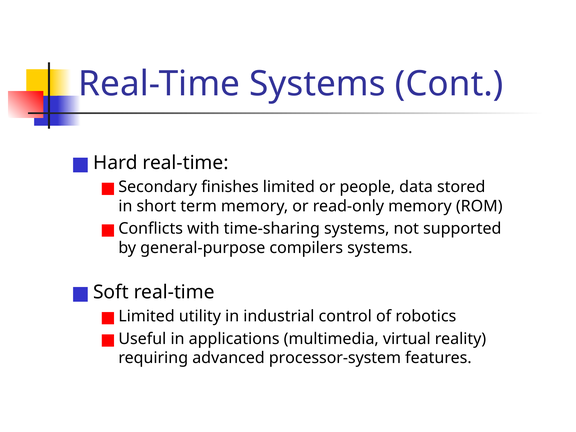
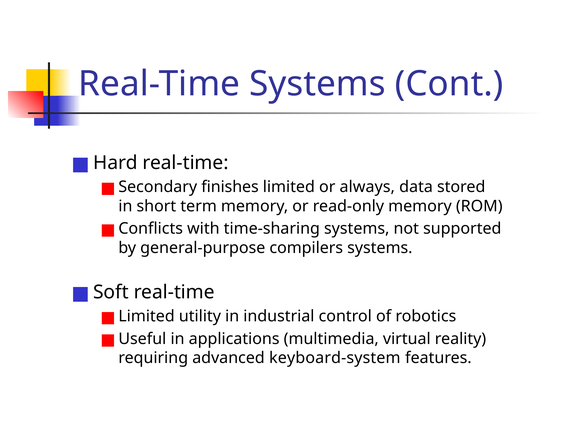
people: people -> always
processor-system: processor-system -> keyboard-system
